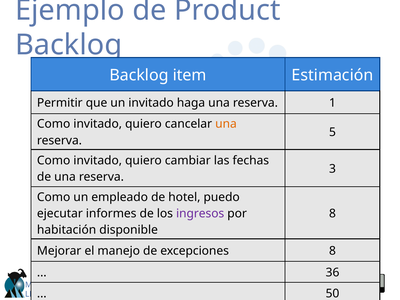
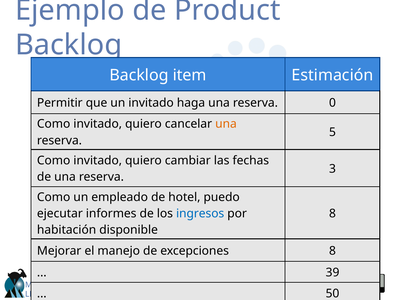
1: 1 -> 0
ingresos colour: purple -> blue
36: 36 -> 39
